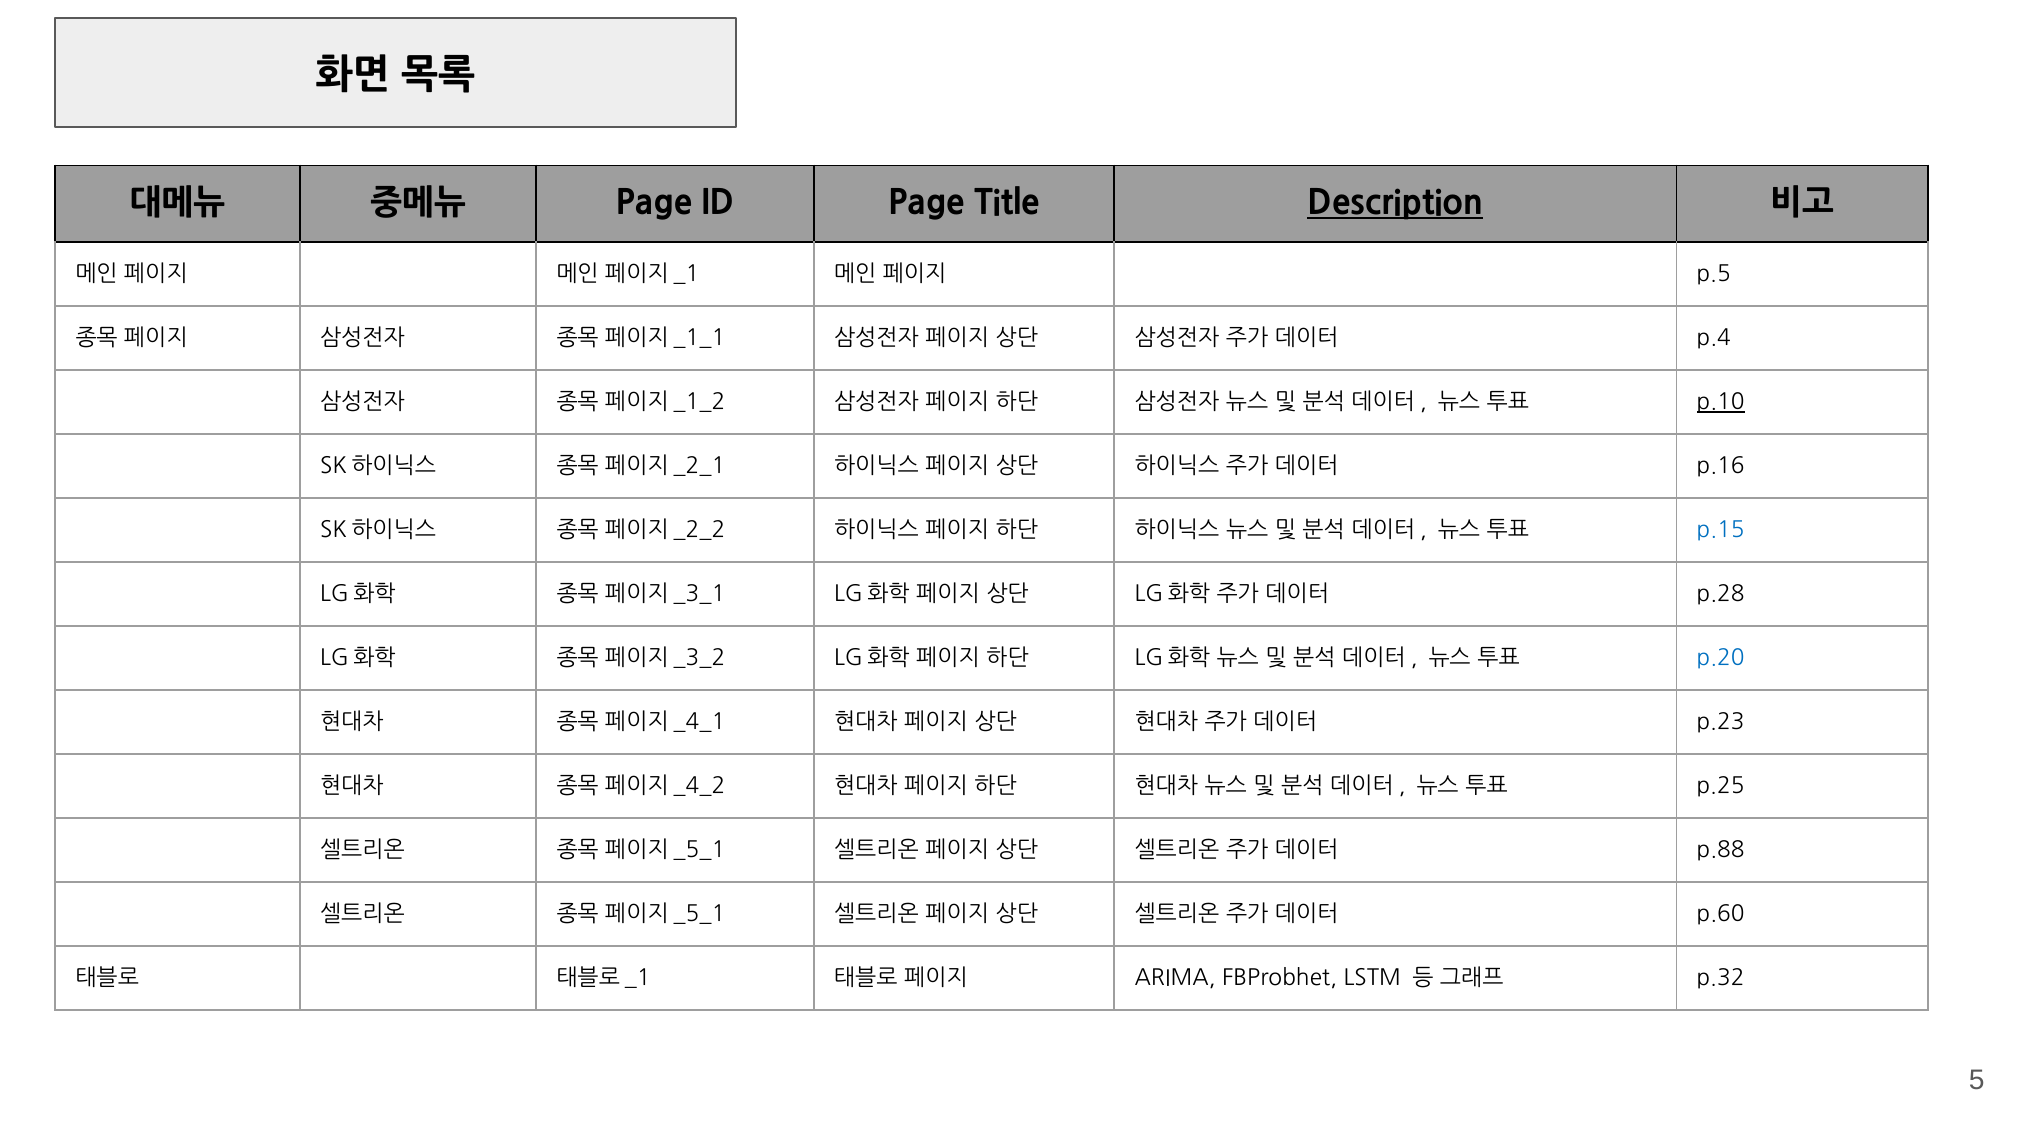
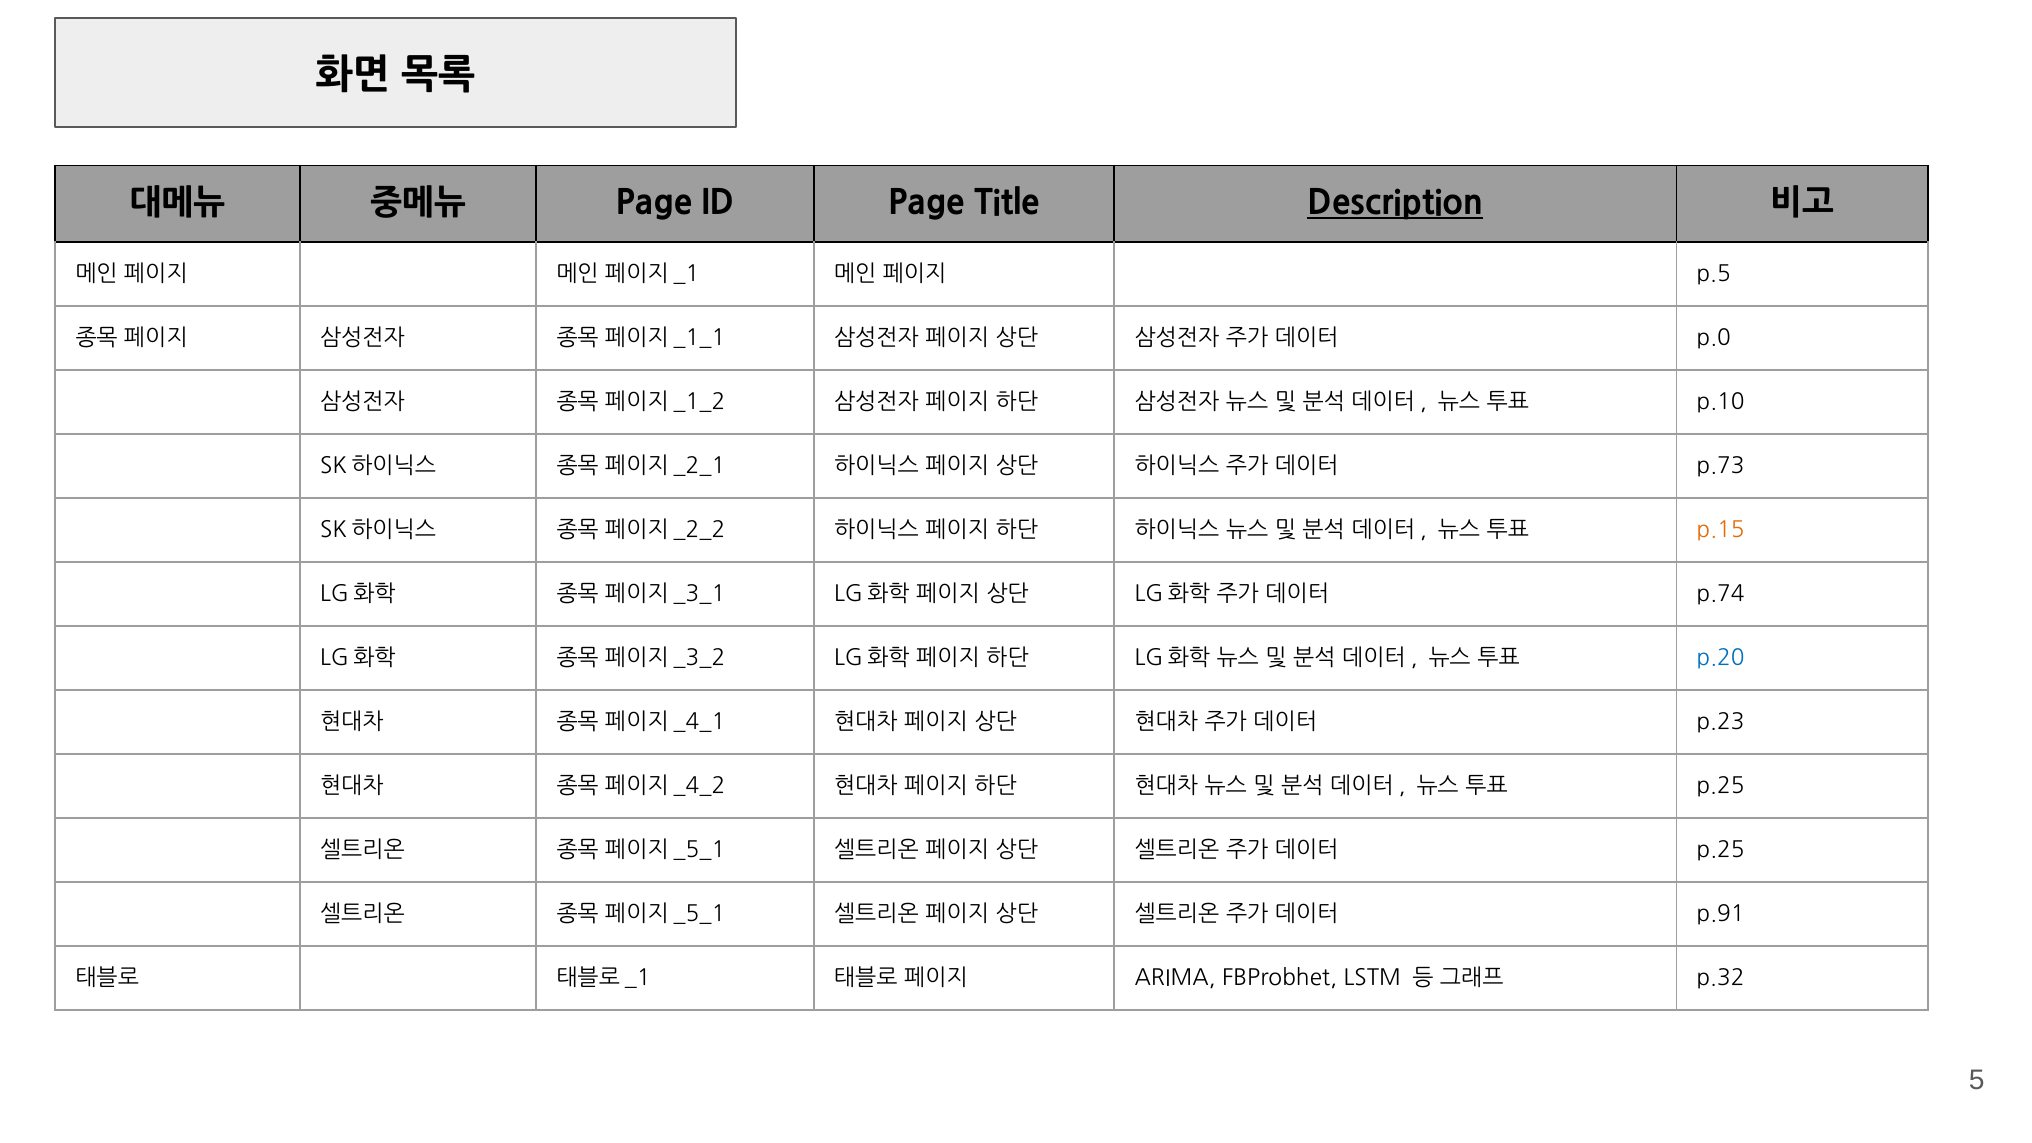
p.4: p.4 -> p.0
p.10 underline: present -> none
p.16: p.16 -> p.73
p.15 colour: blue -> orange
p.28: p.28 -> p.74
p.88 at (1721, 850): p.88 -> p.25
p.60: p.60 -> p.91
